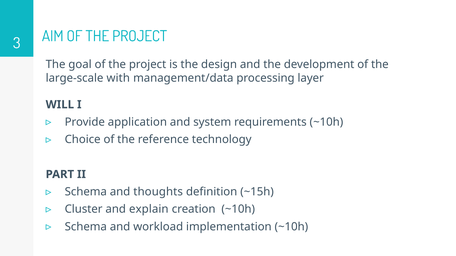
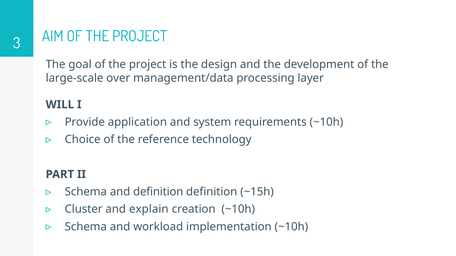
with: with -> over
and thoughts: thoughts -> definition
